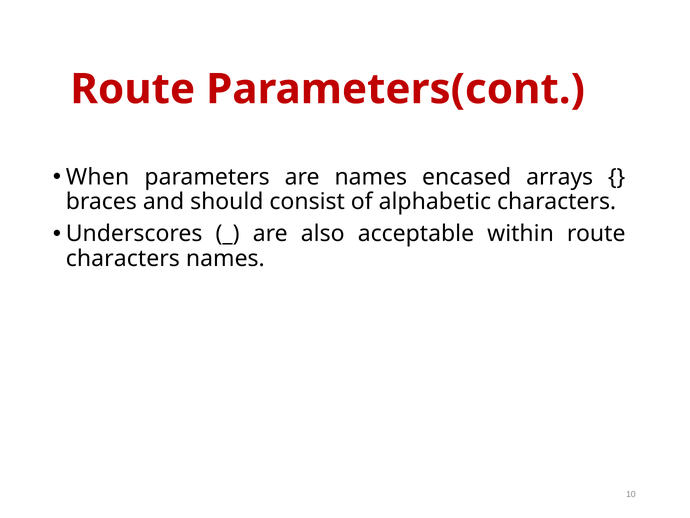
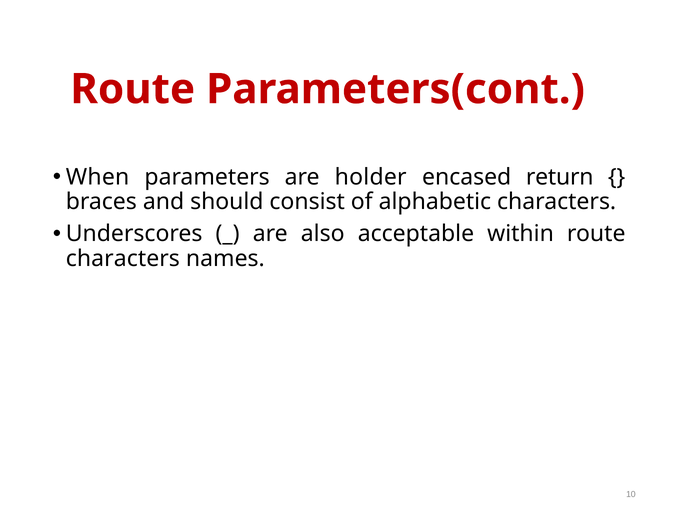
are names: names -> holder
arrays: arrays -> return
